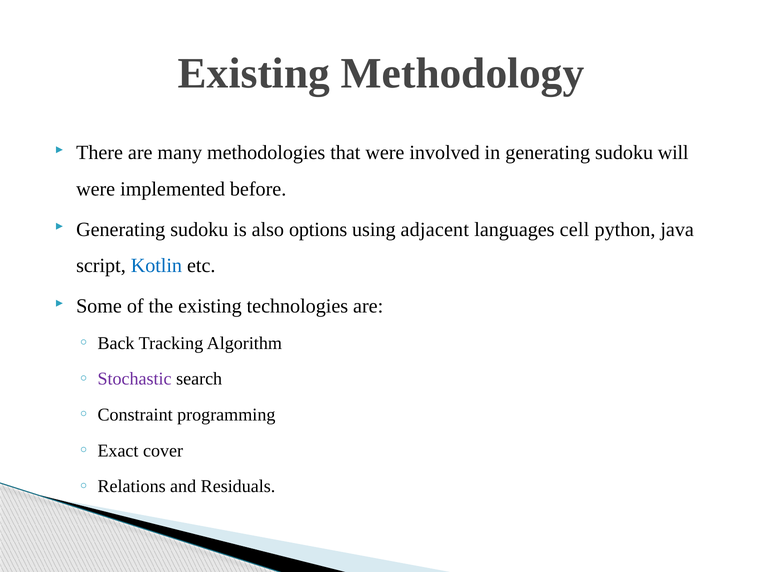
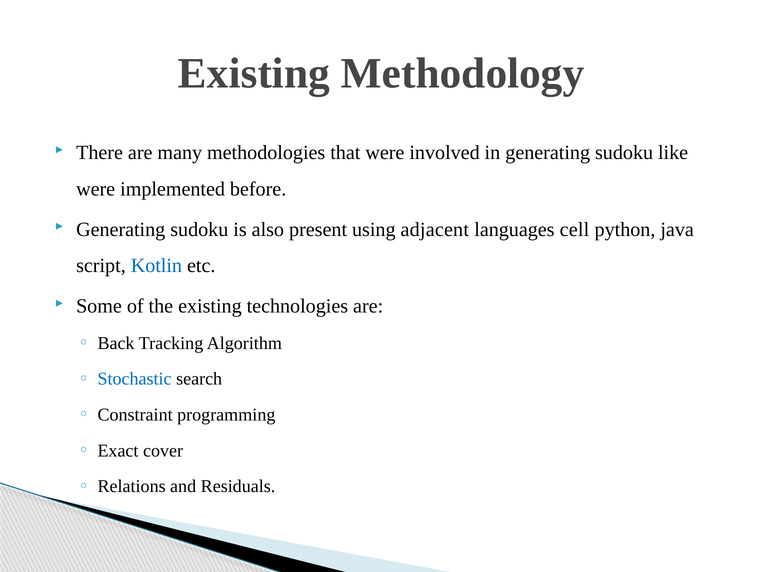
will: will -> like
options: options -> present
Stochastic colour: purple -> blue
